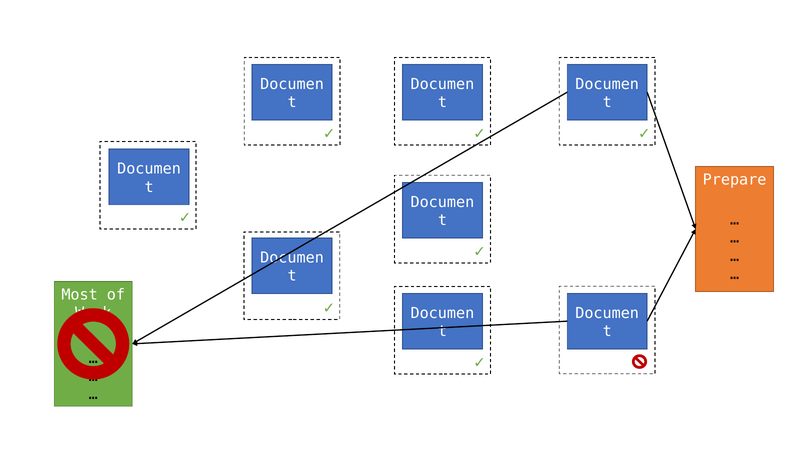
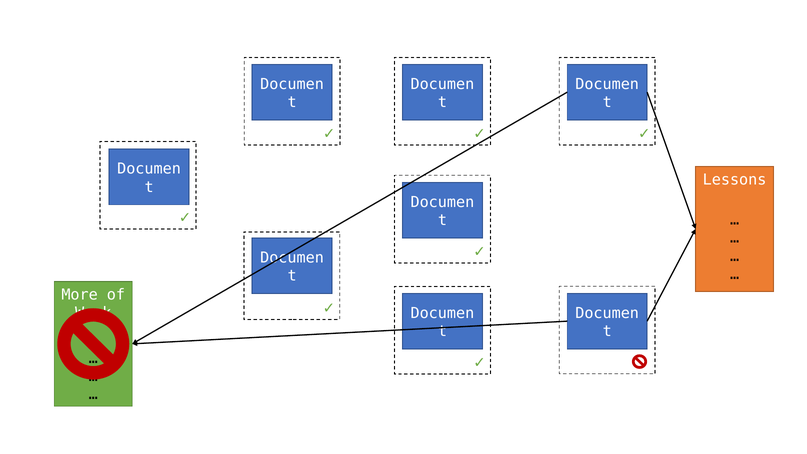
Prepare: Prepare -> Lessons
Most: Most -> More
